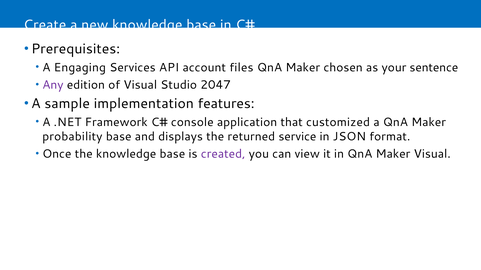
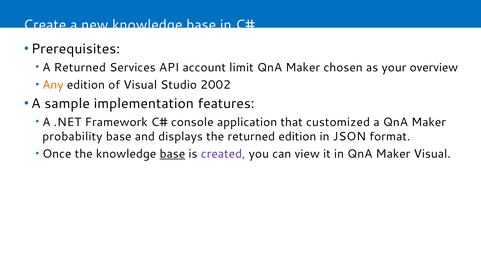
A Engaging: Engaging -> Returned
files: files -> limit
sentence: sentence -> overview
Any colour: purple -> orange
2047: 2047 -> 2002
returned service: service -> edition
base at (172, 154) underline: none -> present
